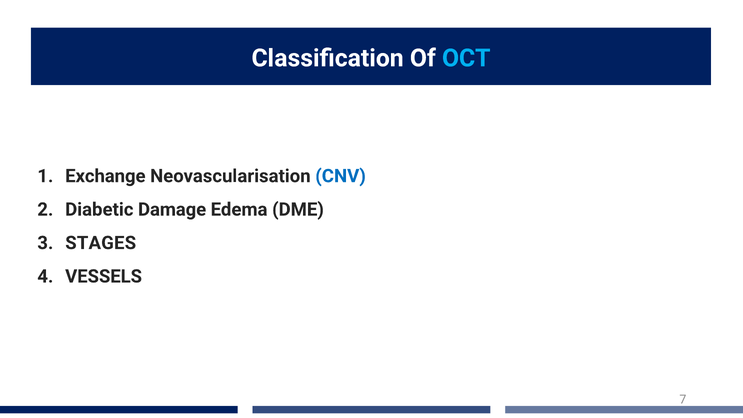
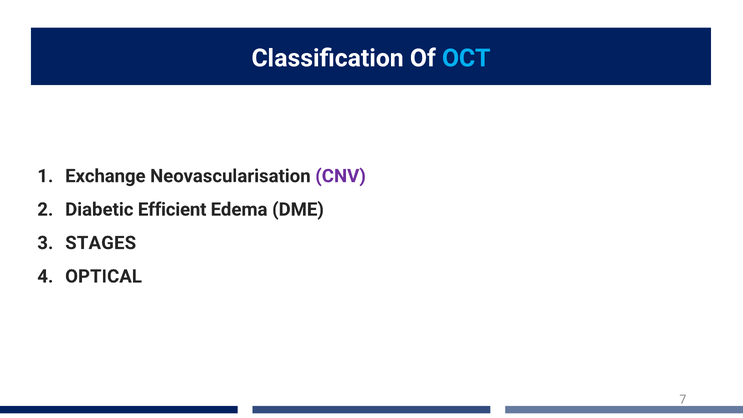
CNV colour: blue -> purple
Damage: Damage -> Efficient
VESSELS: VESSELS -> OPTICAL
